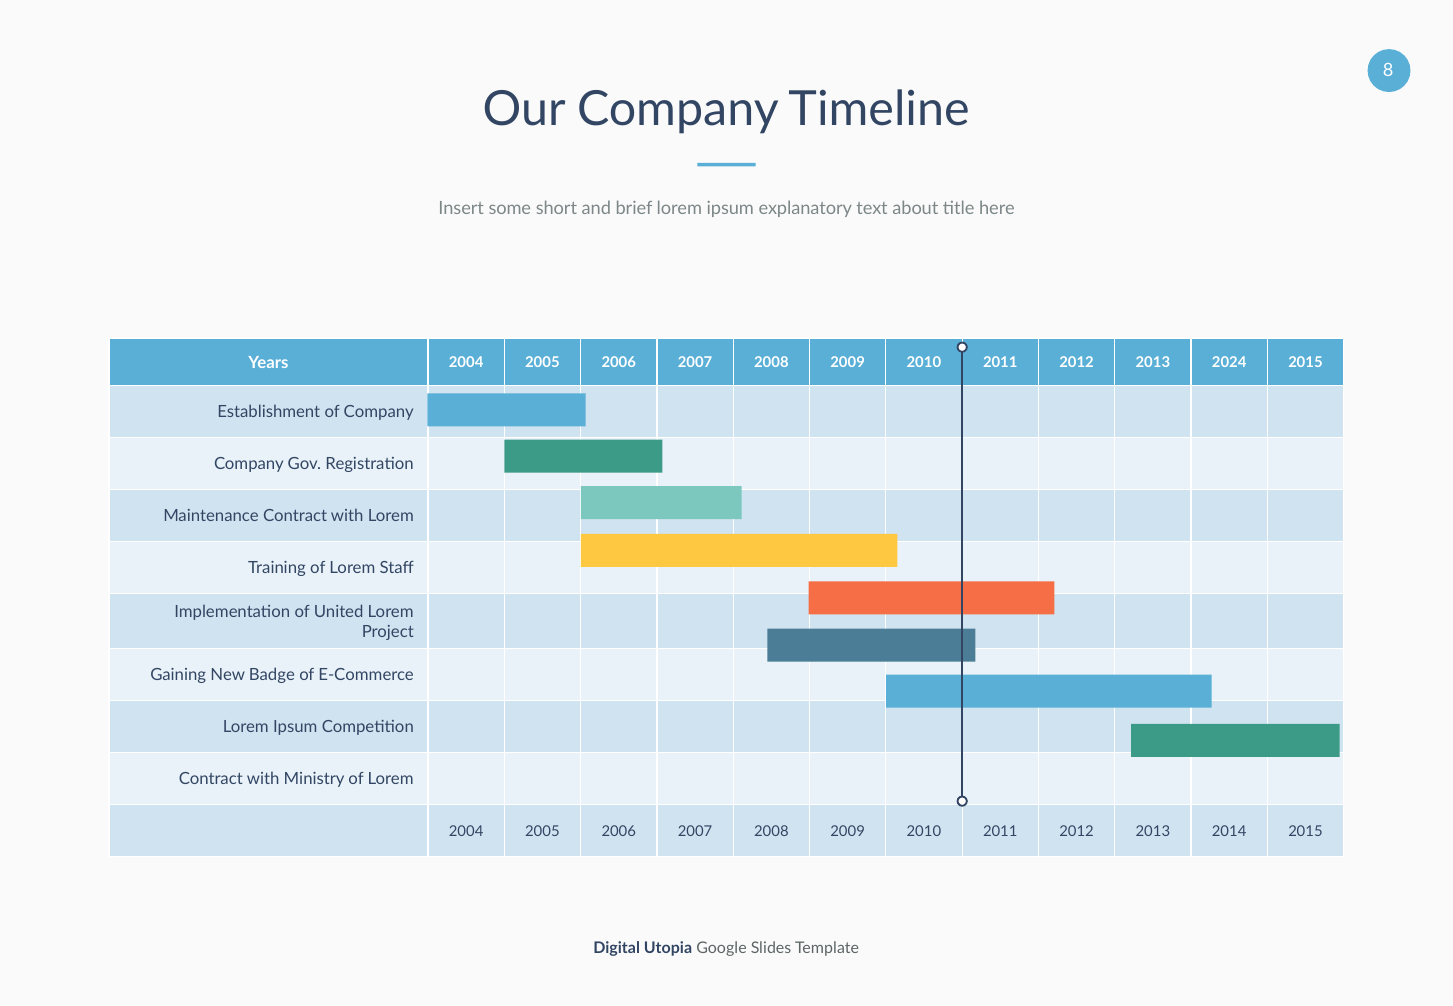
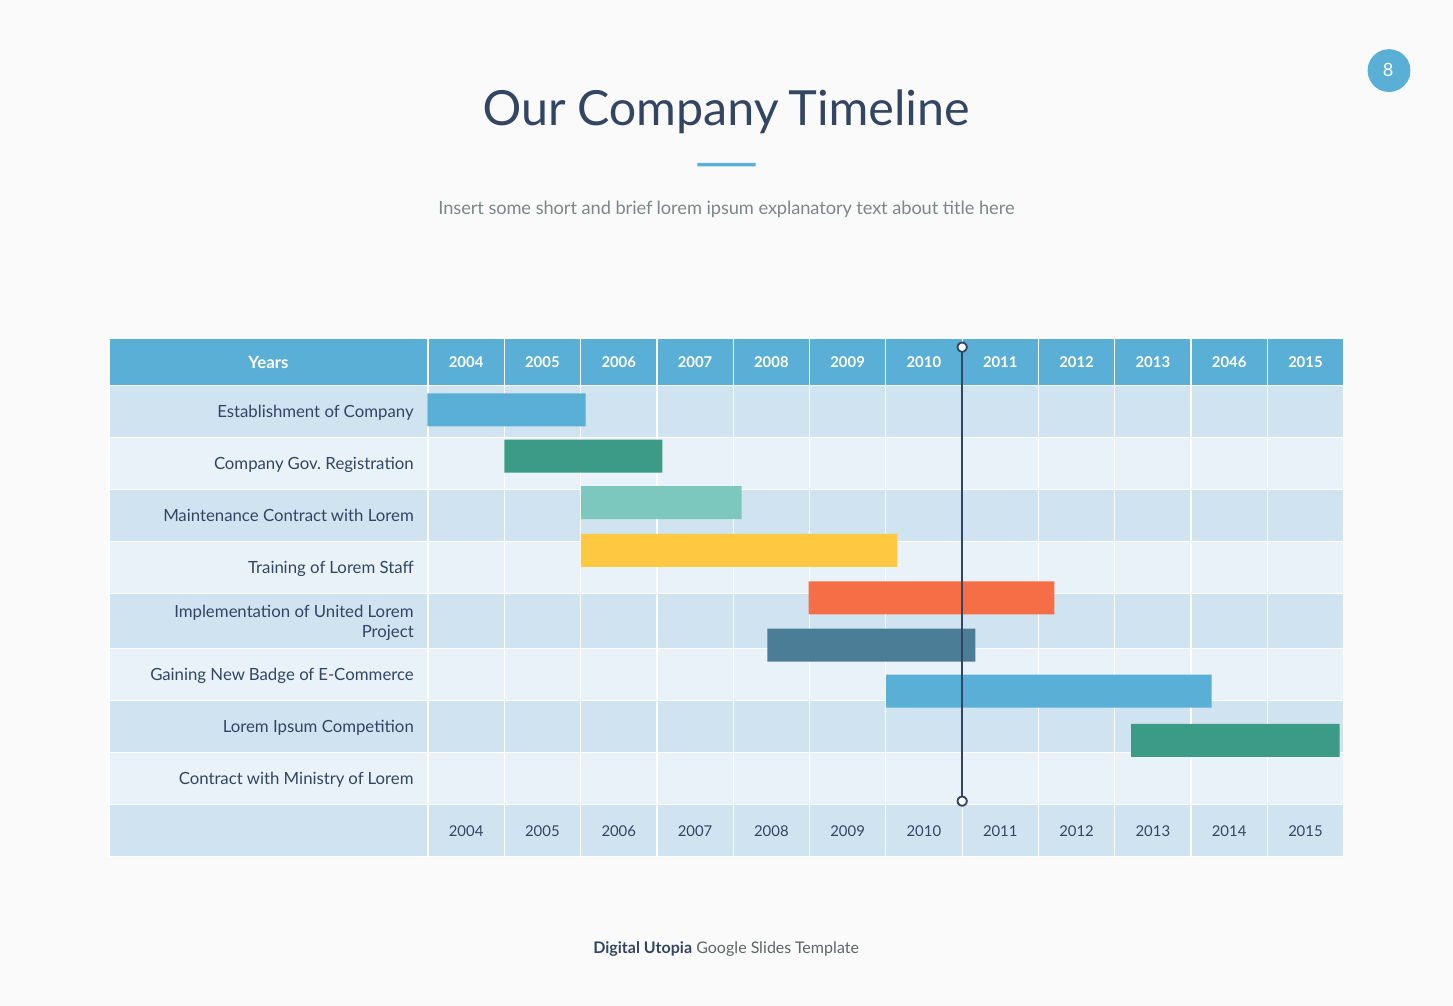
2024: 2024 -> 2046
